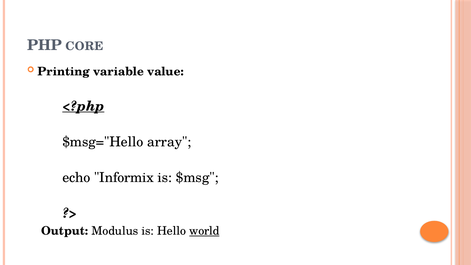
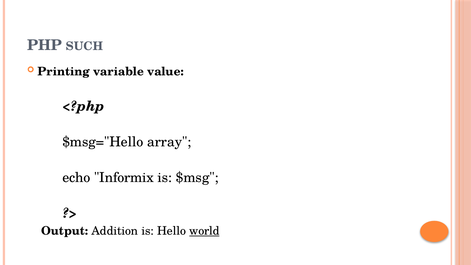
CORE: CORE -> SUCH
<?php underline: present -> none
Modulus: Modulus -> Addition
